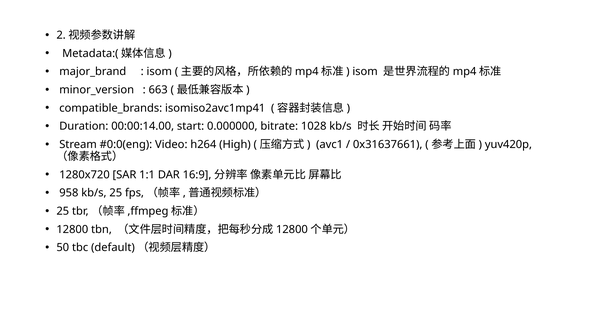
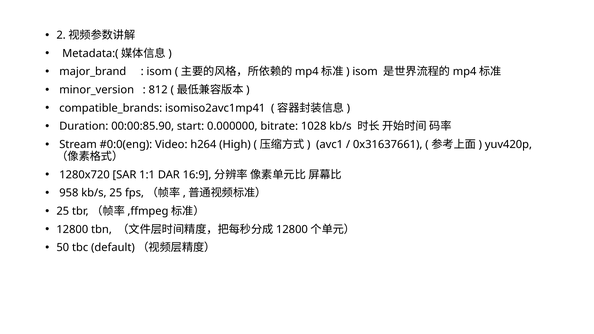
663: 663 -> 812
00:00:14.00: 00:00:14.00 -> 00:00:85.90
